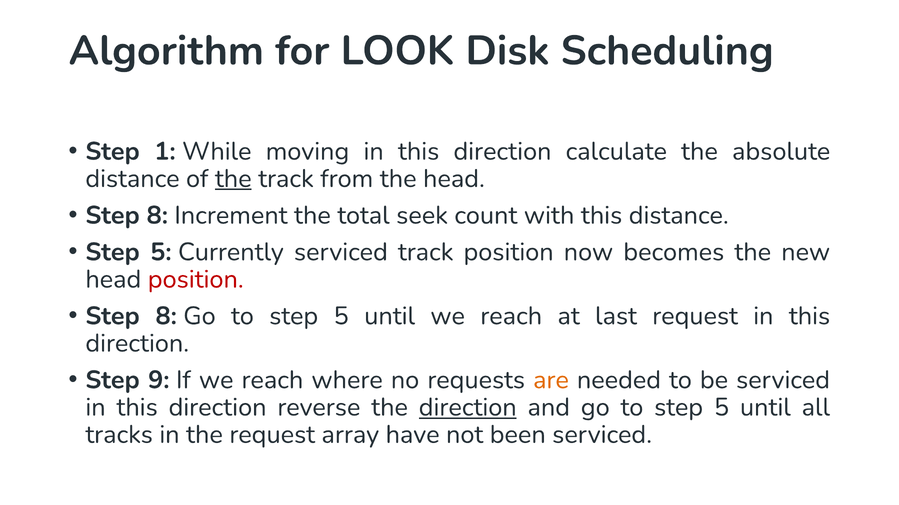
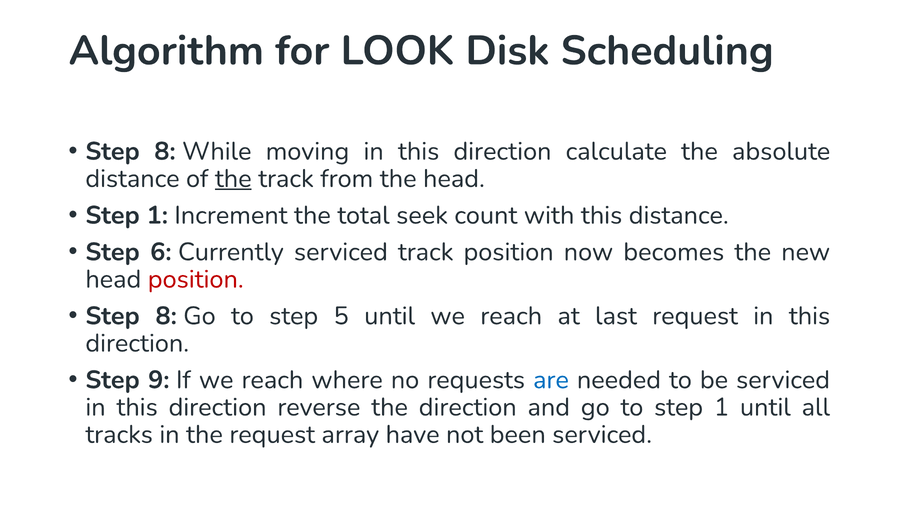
1 at (165, 152): 1 -> 8
8 at (157, 216): 8 -> 1
5 at (161, 252): 5 -> 6
are colour: orange -> blue
direction at (468, 408) underline: present -> none
5 at (722, 408): 5 -> 1
